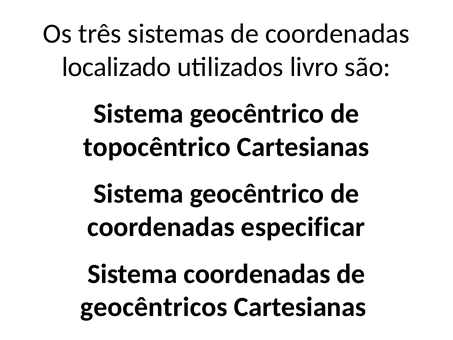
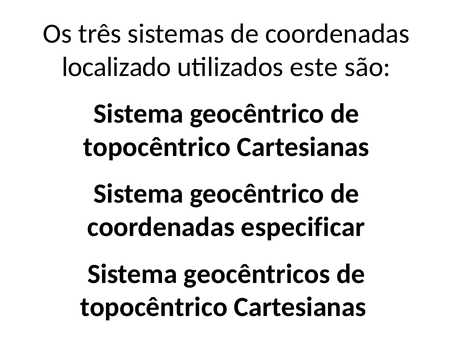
livro: livro -> este
Sistema coordenadas: coordenadas -> geocêntricos
geocêntricos at (154, 307): geocêntricos -> topocêntrico
